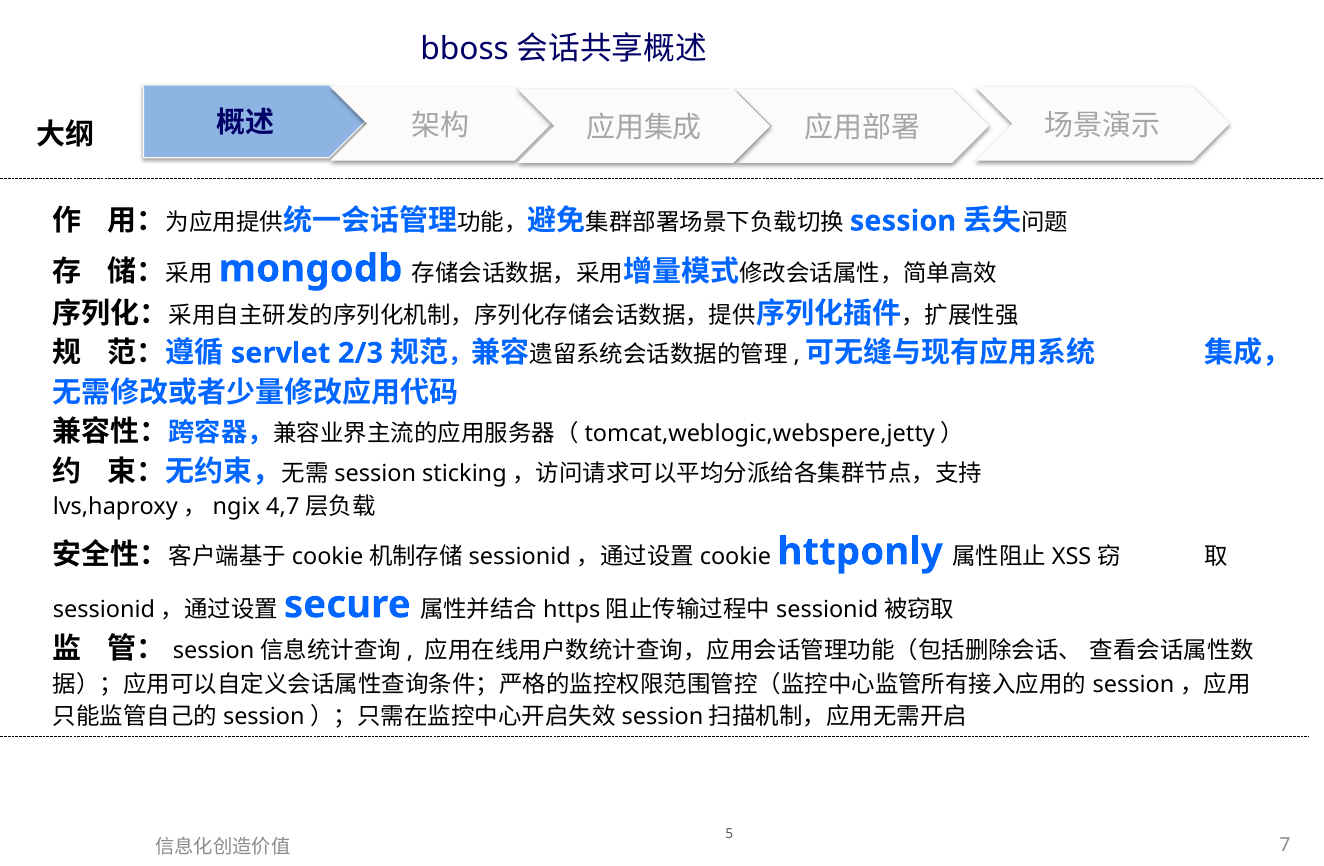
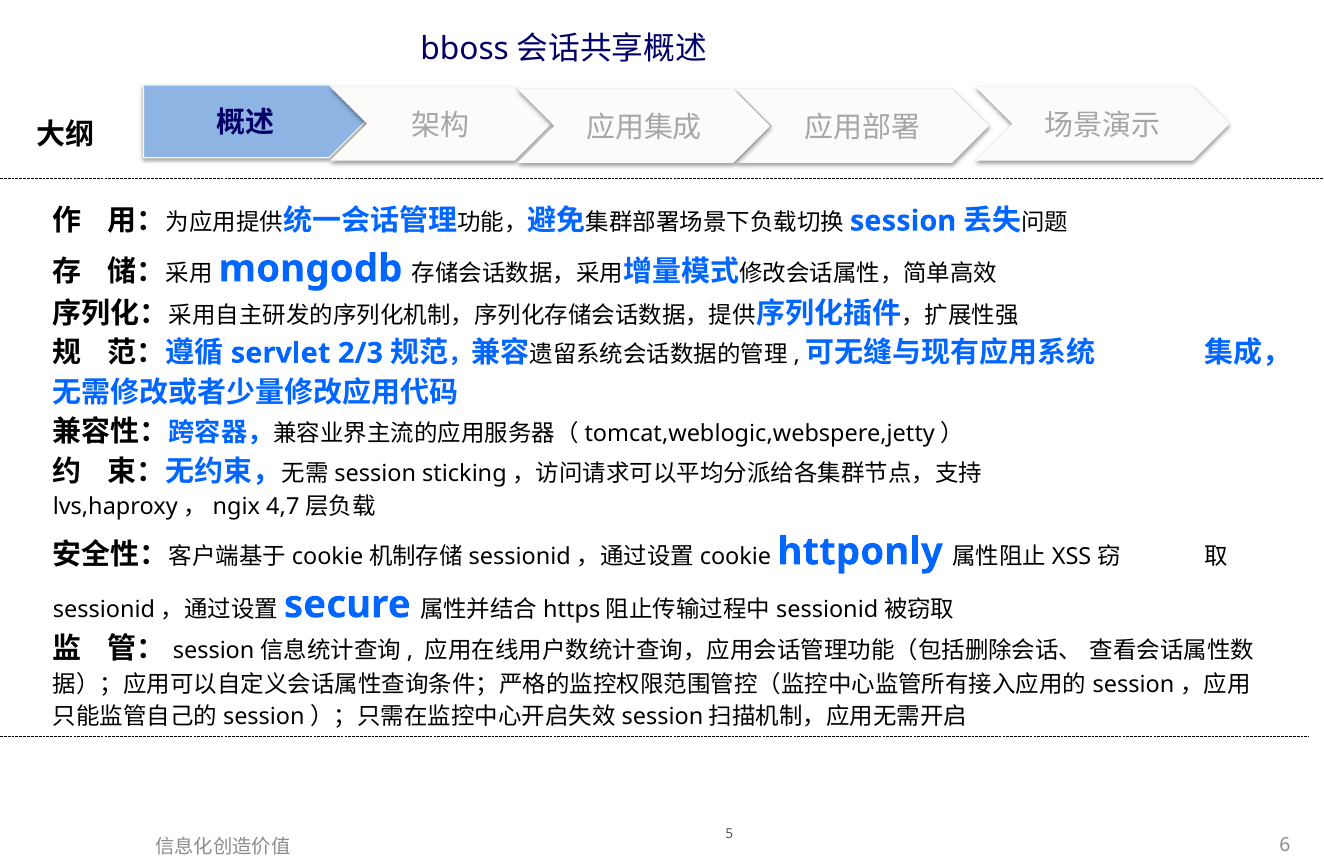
7: 7 -> 6
